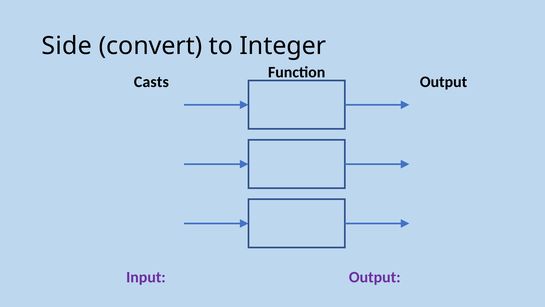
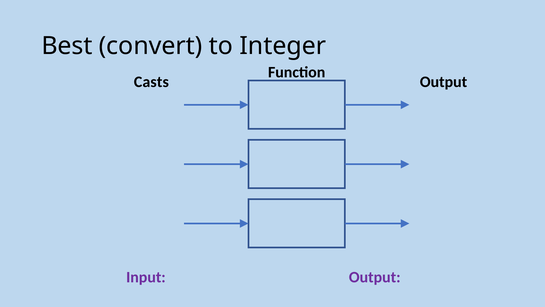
Side: Side -> Best
